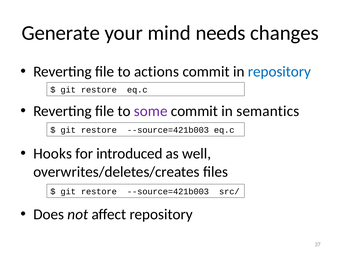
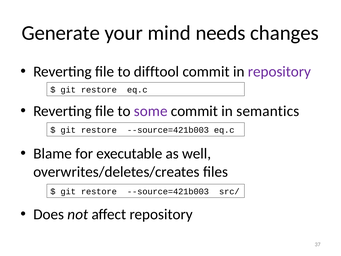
actions: actions -> difftool
repository at (279, 72) colour: blue -> purple
Hooks: Hooks -> Blame
introduced: introduced -> executable
